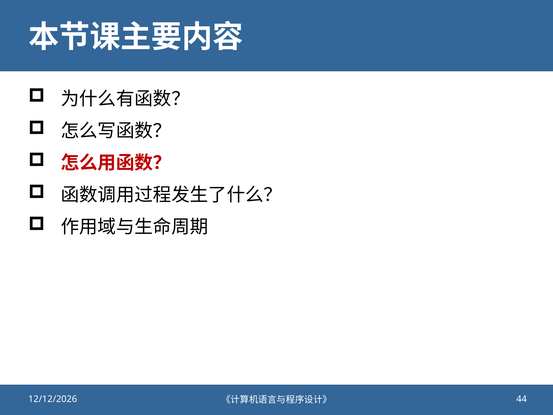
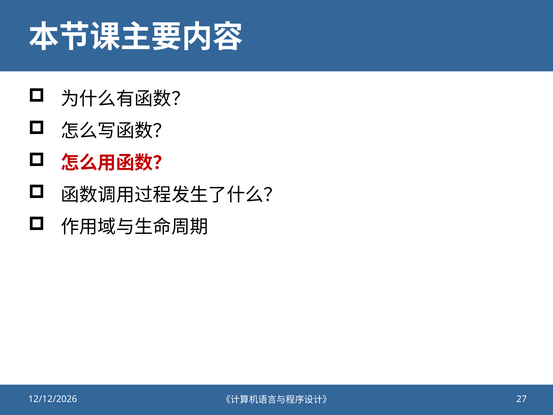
44: 44 -> 27
